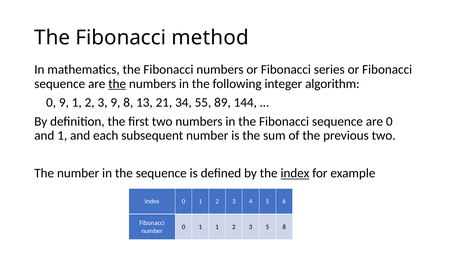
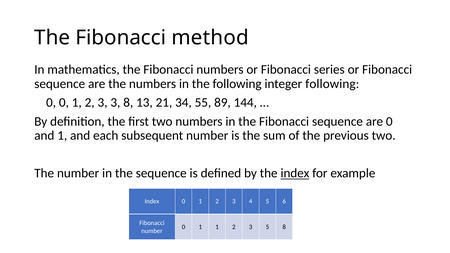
the at (117, 84) underline: present -> none
integer algorithm: algorithm -> following
0 9: 9 -> 0
3 9: 9 -> 3
